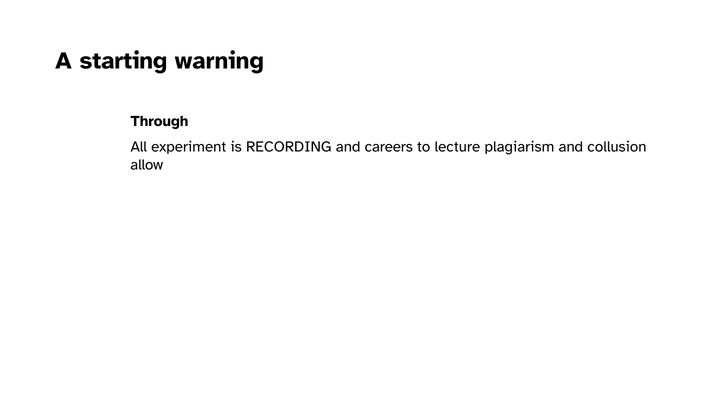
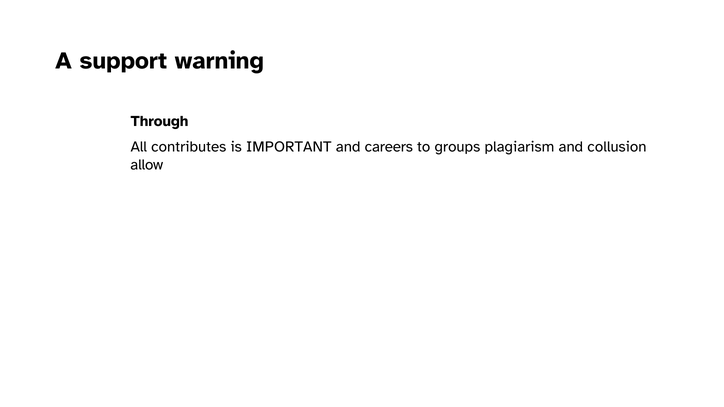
starting: starting -> support
experiment: experiment -> contributes
RECORDING: RECORDING -> IMPORTANT
lecture: lecture -> groups
